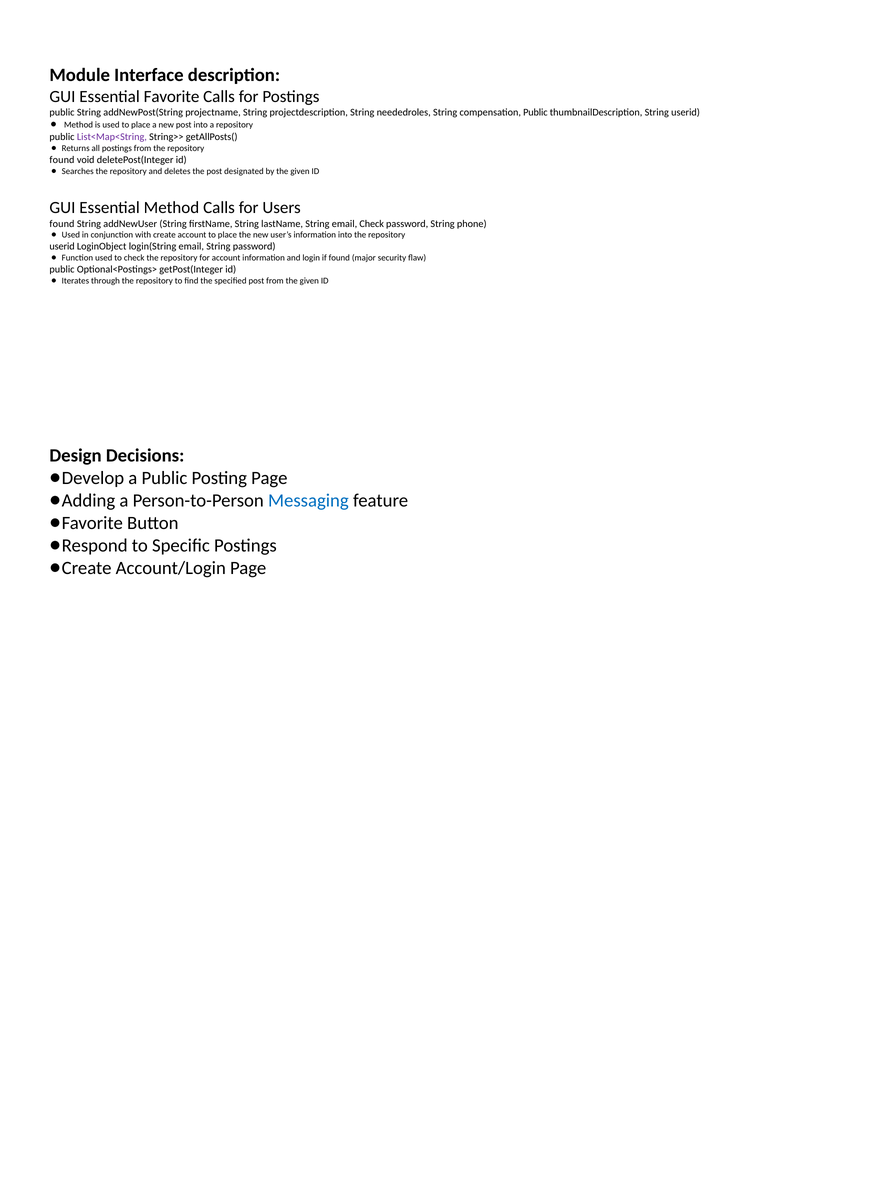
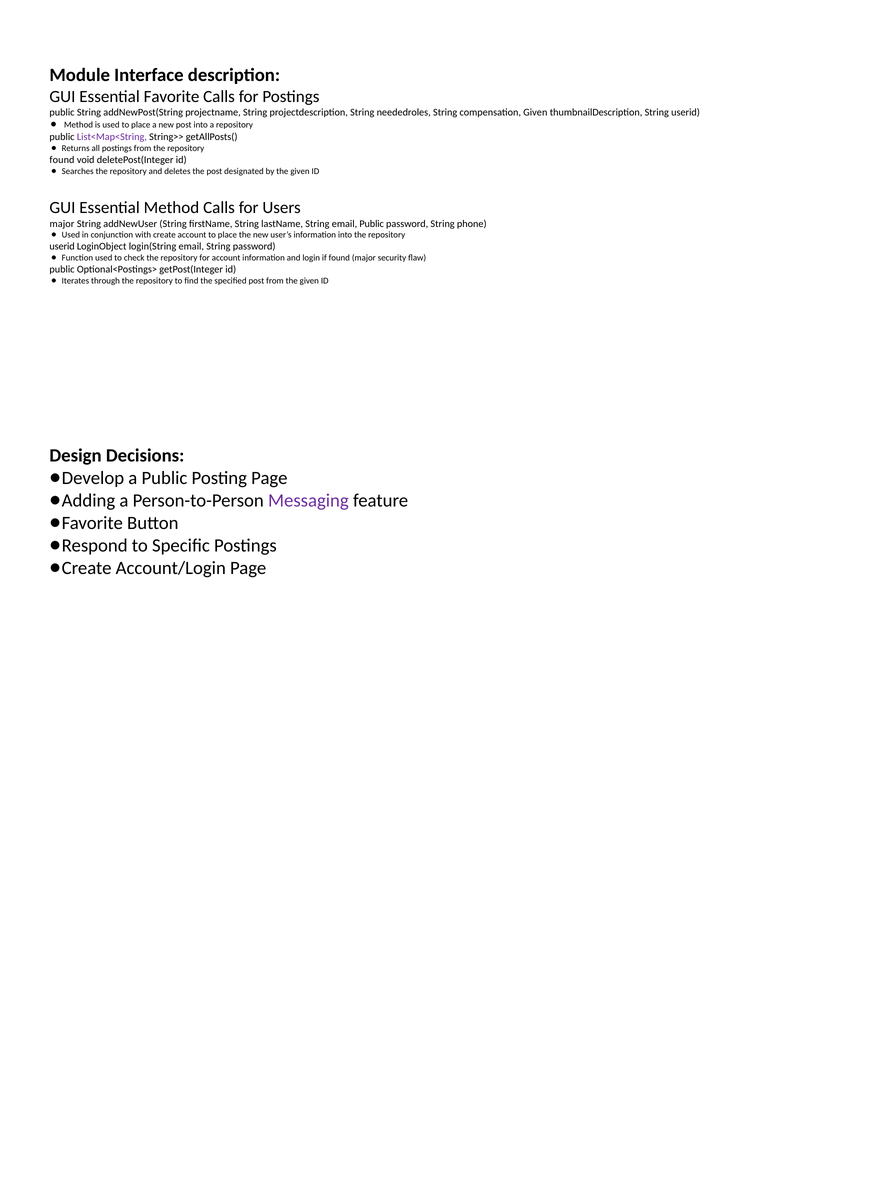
compensation Public: Public -> Given
found at (62, 224): found -> major
email Check: Check -> Public
Messaging colour: blue -> purple
